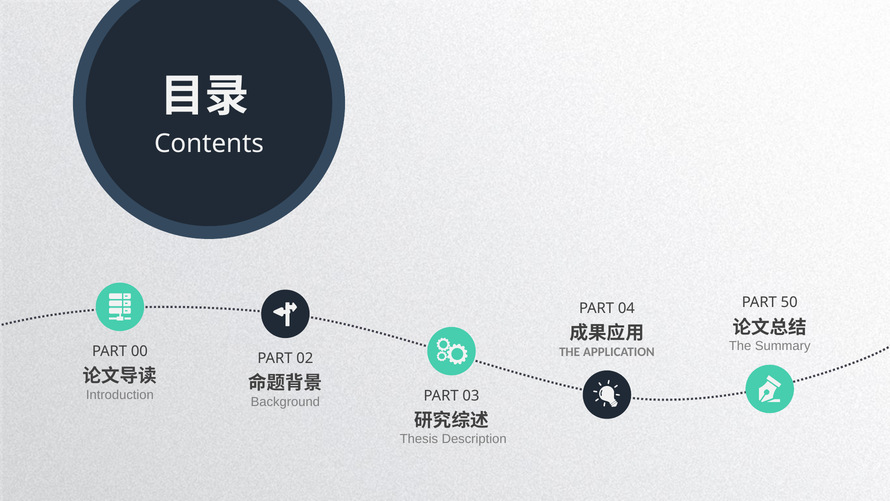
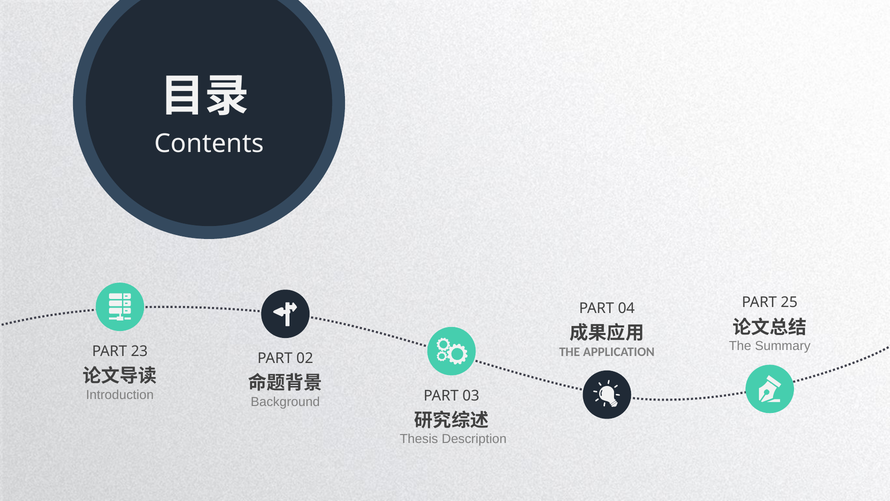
50: 50 -> 25
00: 00 -> 23
